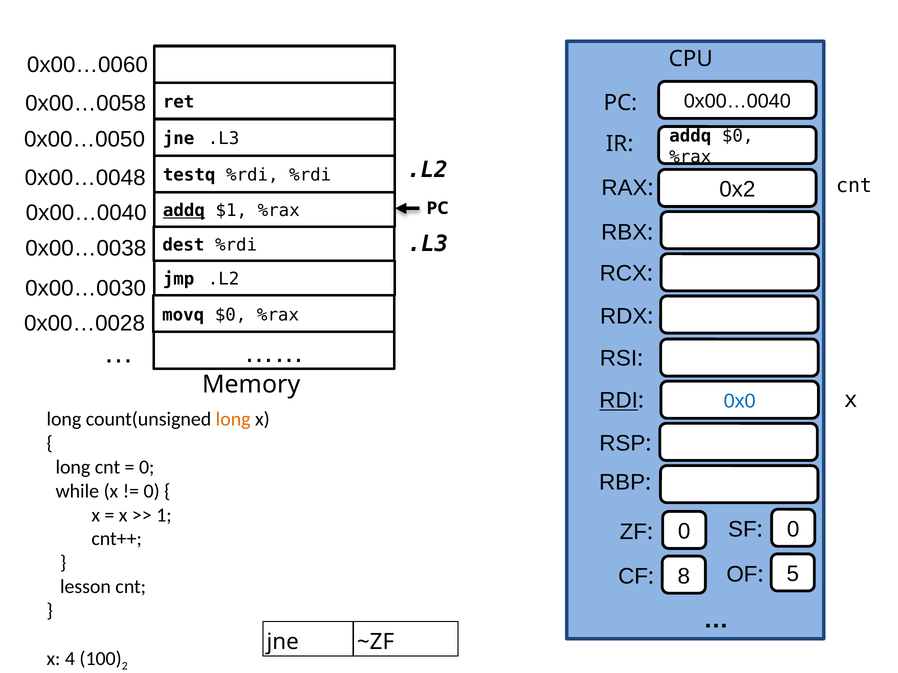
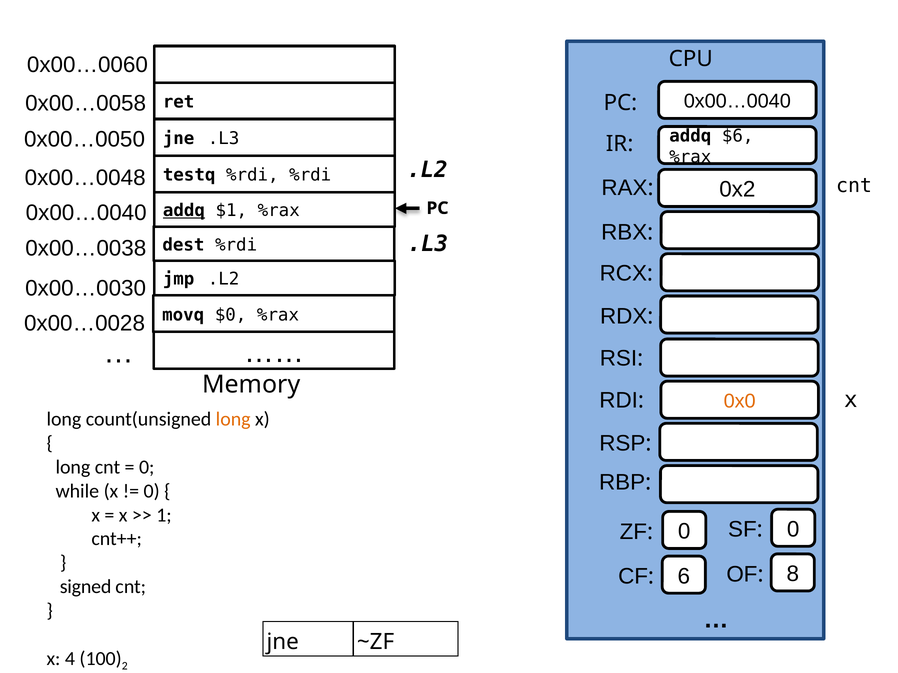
addq $0: $0 -> $6
RDI underline: present -> none
0x0 colour: blue -> orange
8: 8 -> 6
5: 5 -> 8
lesson: lesson -> signed
